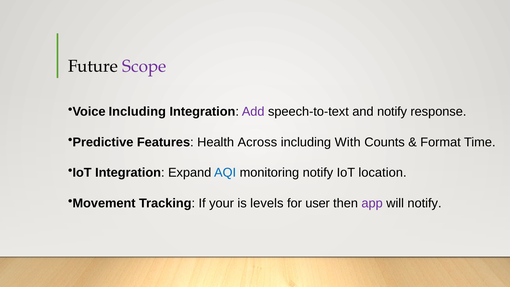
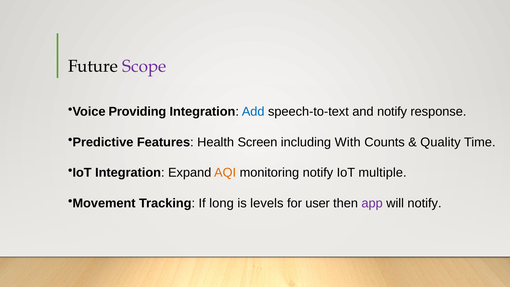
Voice Including: Including -> Providing
Add colour: purple -> blue
Across: Across -> Screen
Format: Format -> Quality
AQI colour: blue -> orange
location: location -> multiple
your: your -> long
